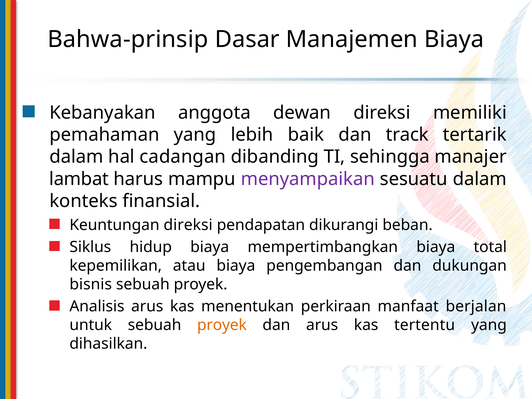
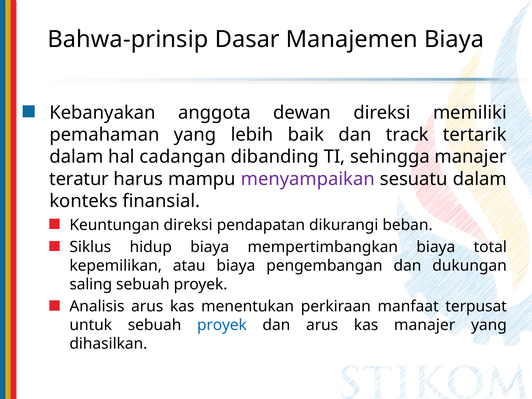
lambat: lambat -> teratur
bisnis: bisnis -> saling
berjalan: berjalan -> terpusat
proyek at (222, 325) colour: orange -> blue
kas tertentu: tertentu -> manajer
